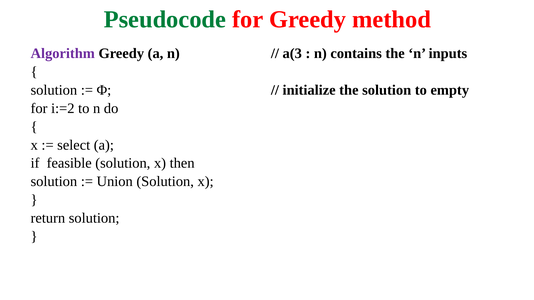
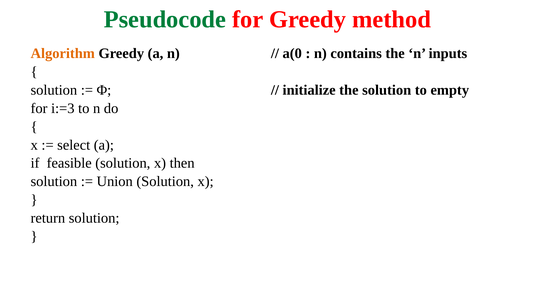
Algorithm colour: purple -> orange
a(3: a(3 -> a(0
i:=2: i:=2 -> i:=3
